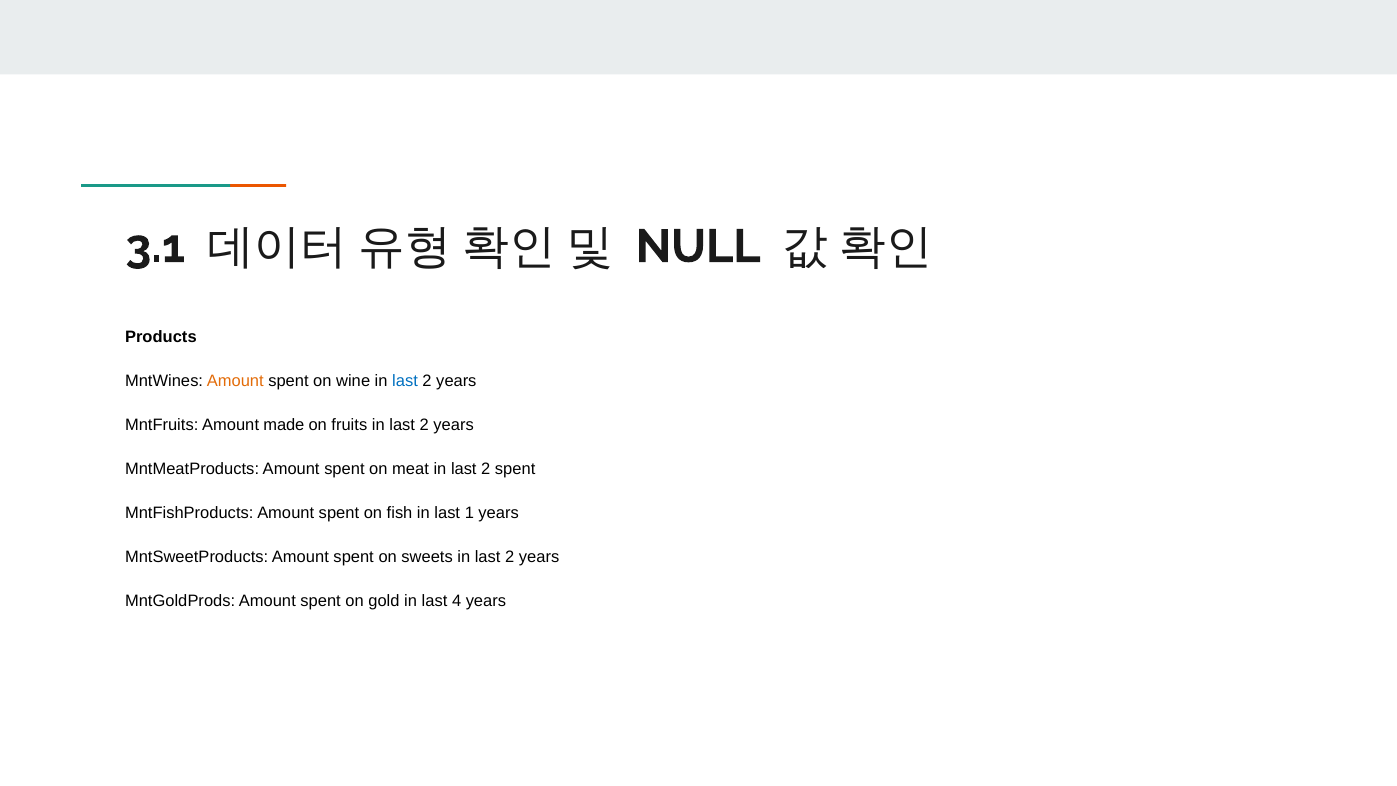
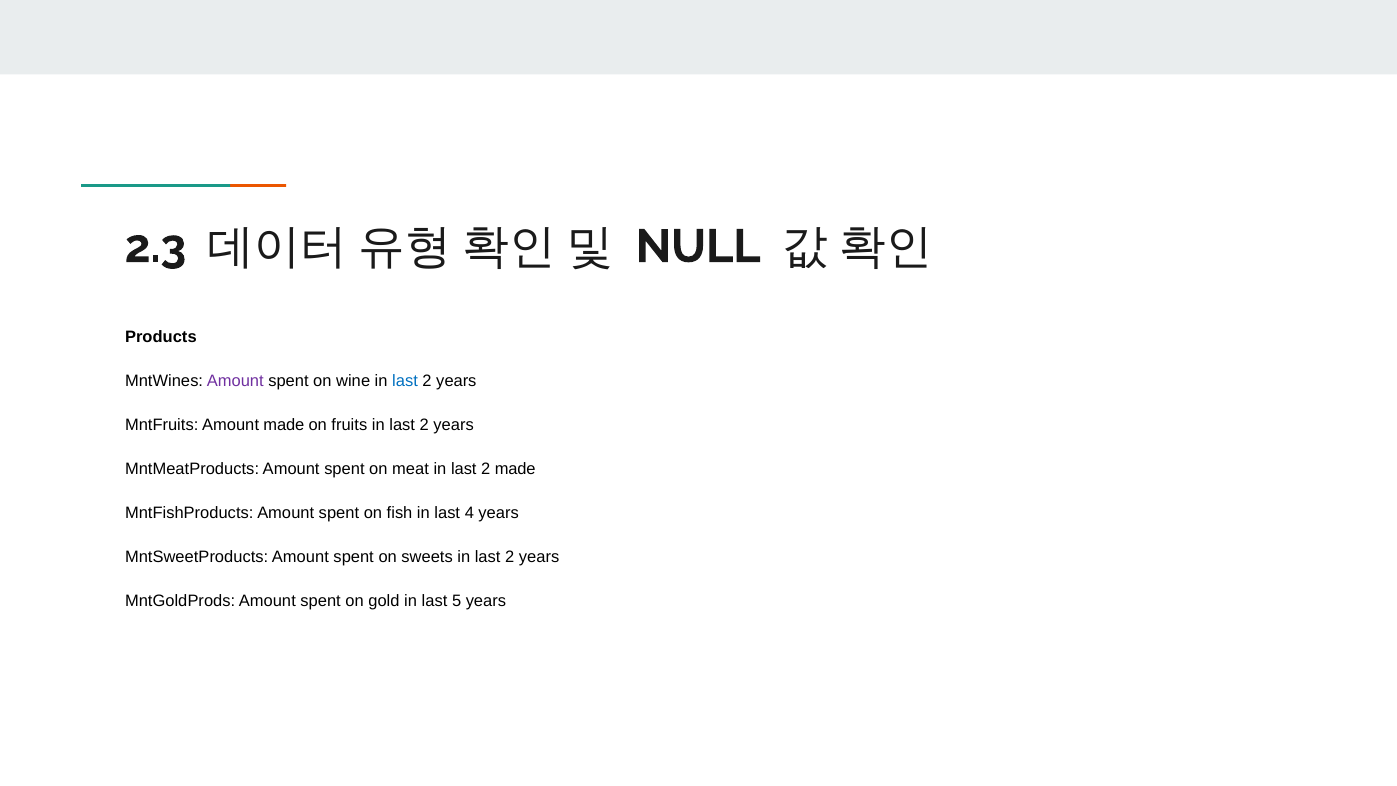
3.1: 3.1 -> 2.3
Amount at (235, 381) colour: orange -> purple
2 spent: spent -> made
1: 1 -> 4
4: 4 -> 5
